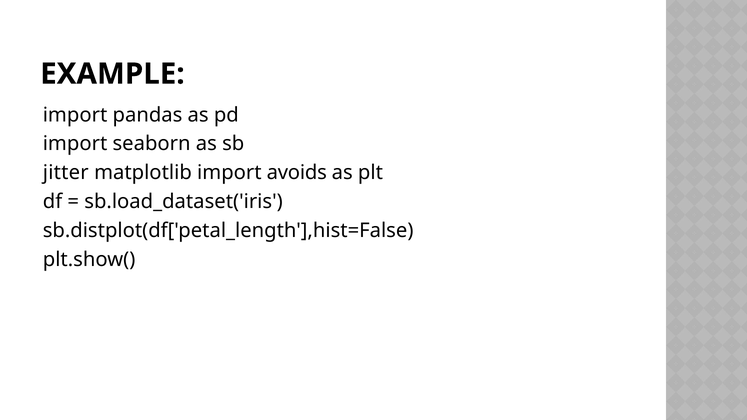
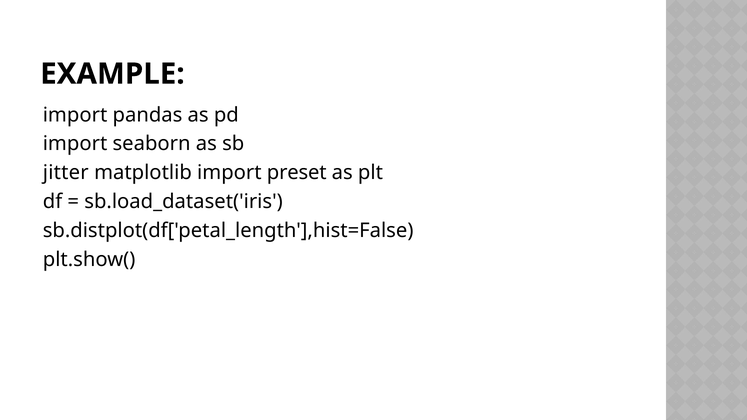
avoids: avoids -> preset
